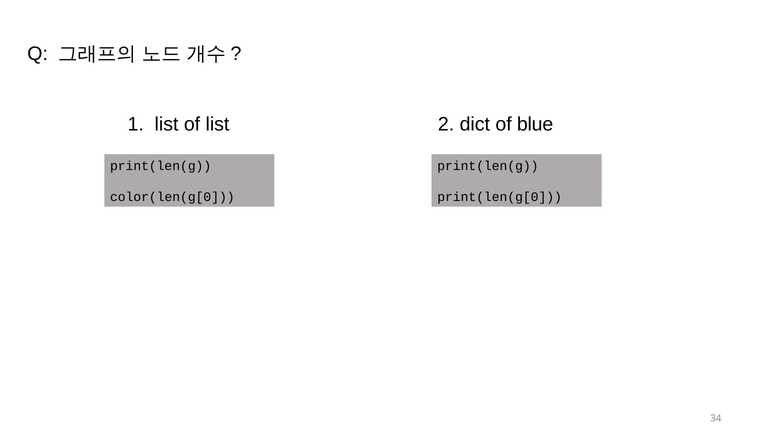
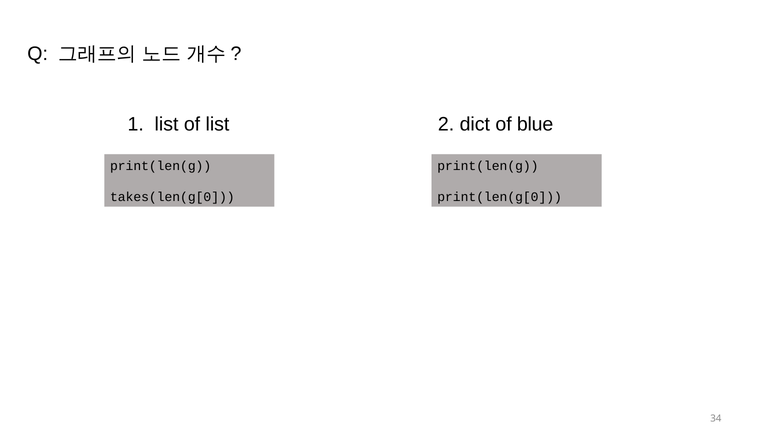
color(len(g[0: color(len(g[0 -> takes(len(g[0
